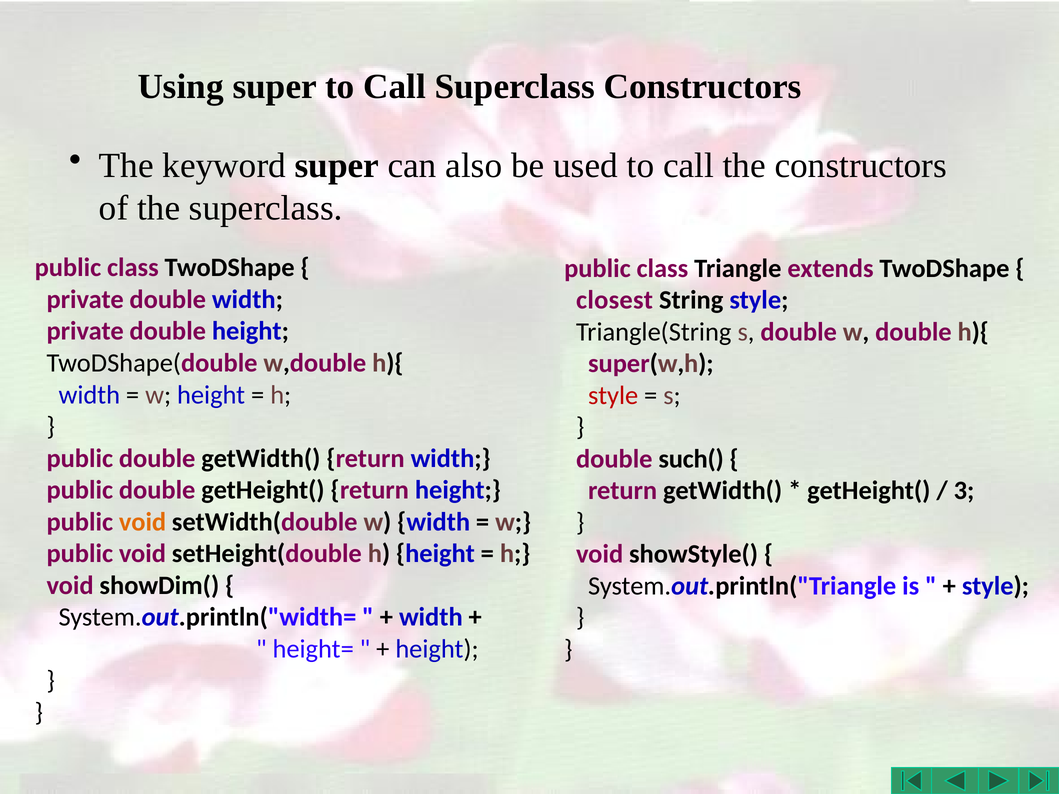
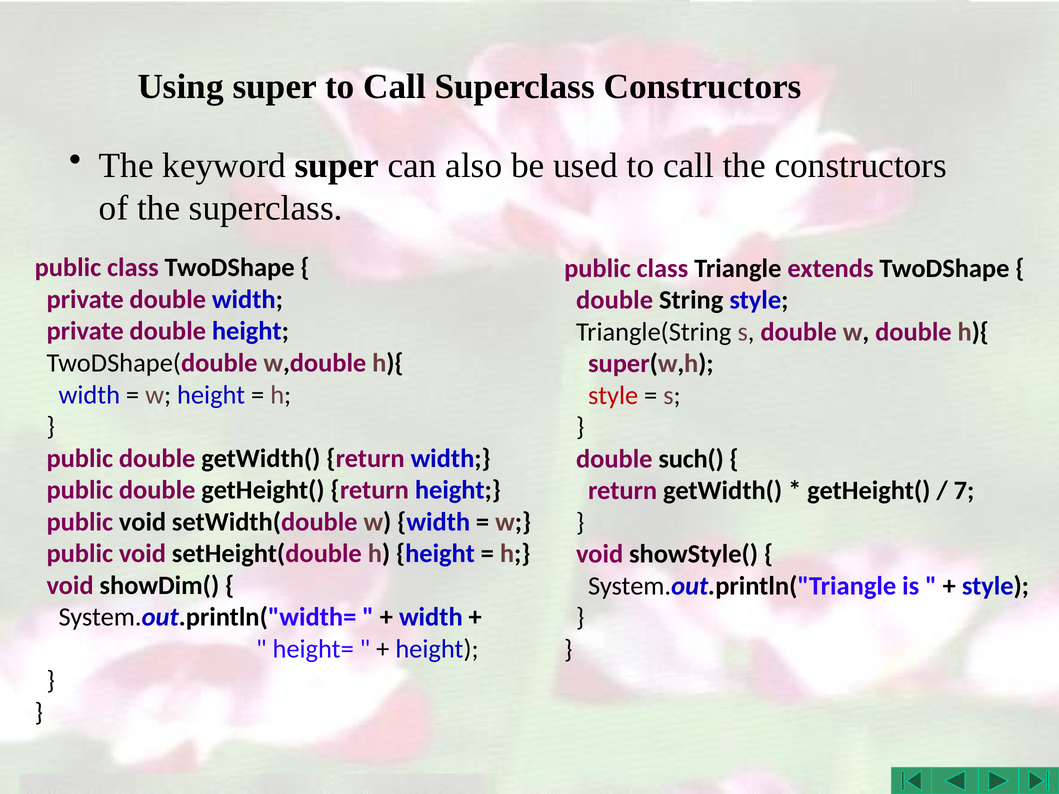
closest at (615, 300): closest -> double
3: 3 -> 7
void at (143, 522) colour: orange -> black
